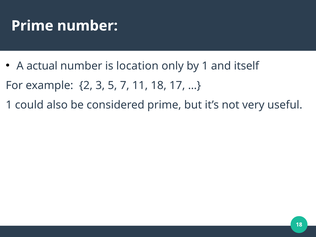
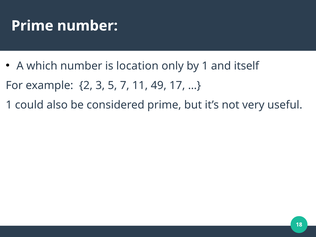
actual: actual -> which
11 18: 18 -> 49
